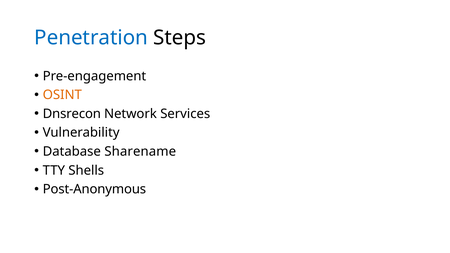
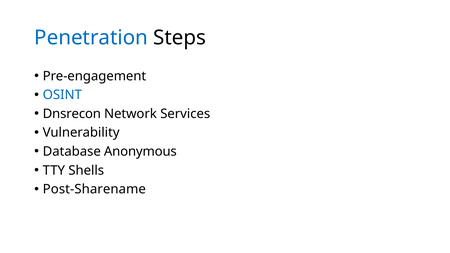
OSINT colour: orange -> blue
Sharename: Sharename -> Anonymous
Post-Anonymous: Post-Anonymous -> Post-Sharename
